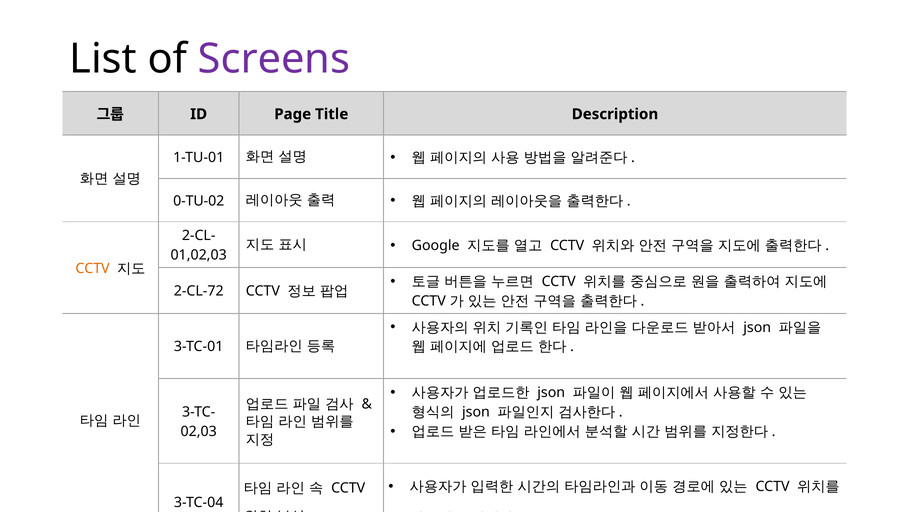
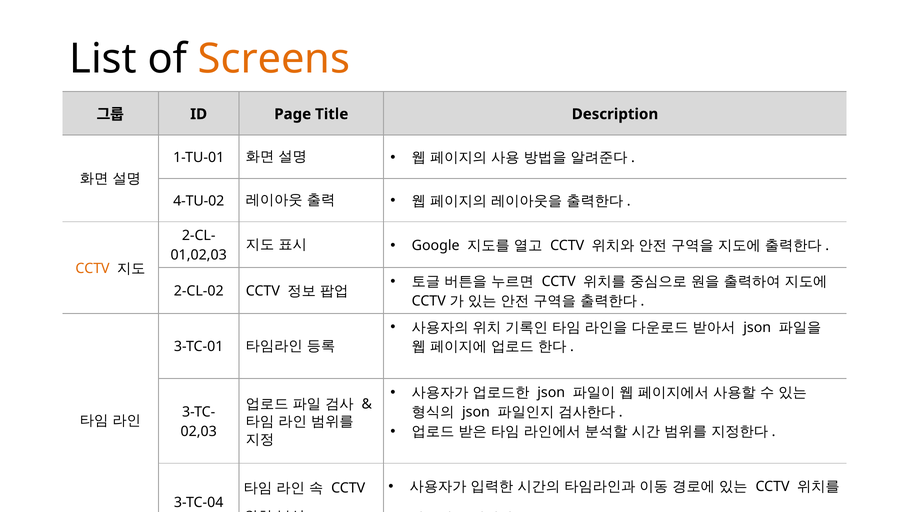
Screens colour: purple -> orange
0-TU-02: 0-TU-02 -> 4-TU-02
2-CL-72: 2-CL-72 -> 2-CL-02
